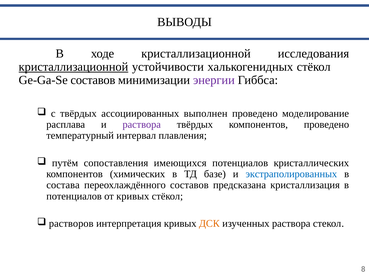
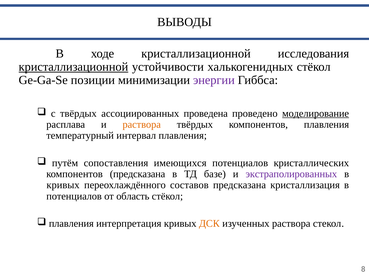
Ge-Ga-Se составов: составов -> позиции
выполнен: выполнен -> проведена
моделирование underline: none -> present
раствора at (142, 124) colour: purple -> orange
компонентов проведено: проведено -> плавления
компонентов химических: химических -> предсказана
экстраполированных colour: blue -> purple
состава at (63, 185): состава -> кривых
от кривых: кривых -> область
растворов at (71, 223): растворов -> плавления
